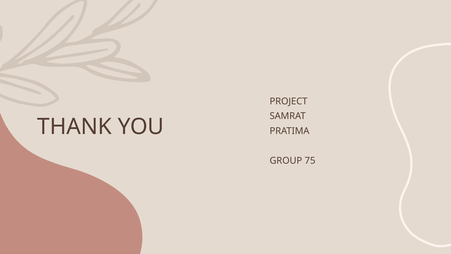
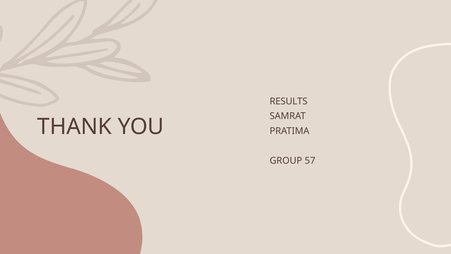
PROJECT: PROJECT -> RESULTS
75: 75 -> 57
